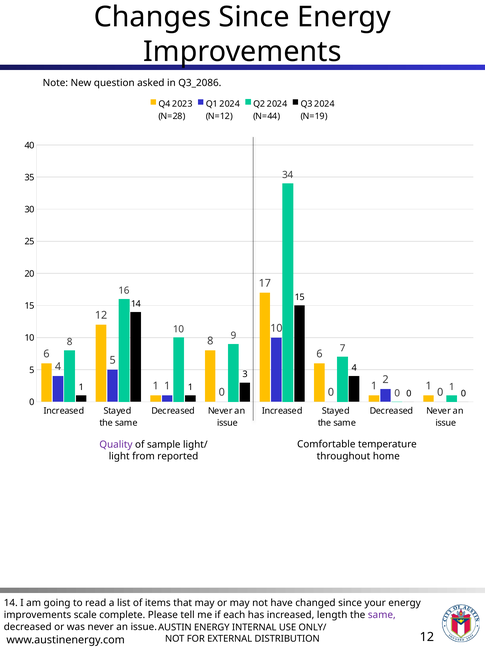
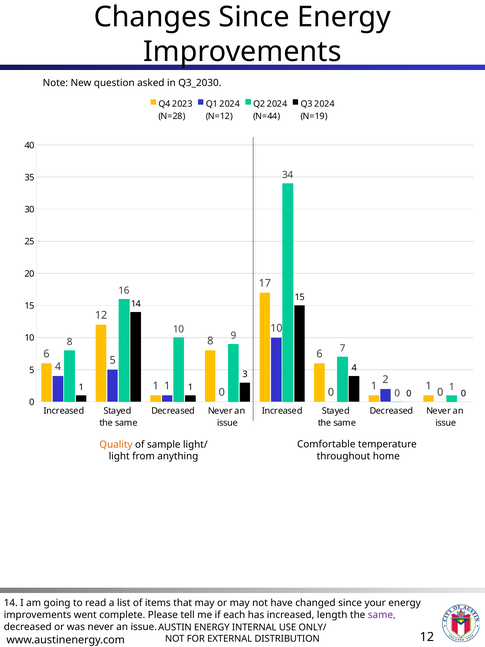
Q3_2086: Q3_2086 -> Q3_2030
Quality colour: purple -> orange
reported: reported -> anything
scale: scale -> went
